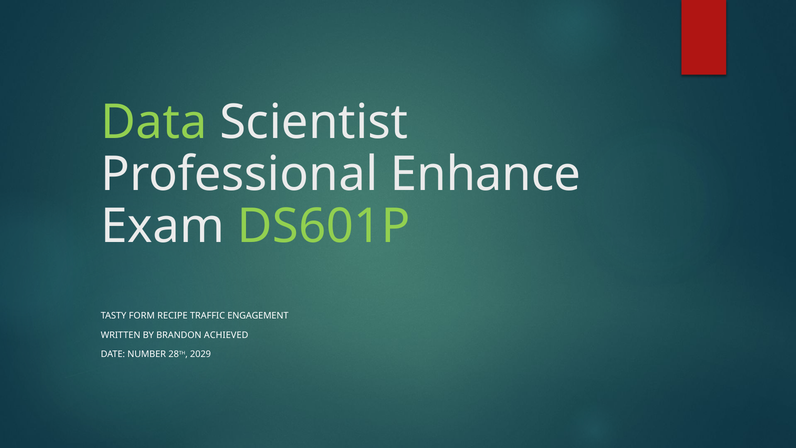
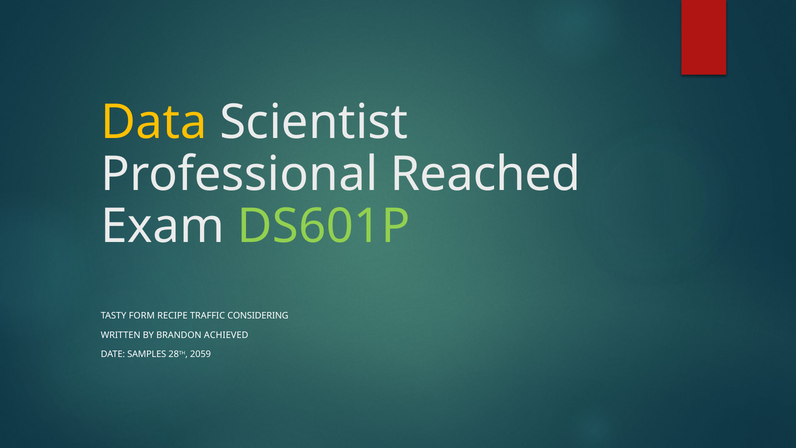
Data colour: light green -> yellow
Enhance: Enhance -> Reached
ENGAGEMENT: ENGAGEMENT -> CONSIDERING
NUMBER: NUMBER -> SAMPLES
2029: 2029 -> 2059
